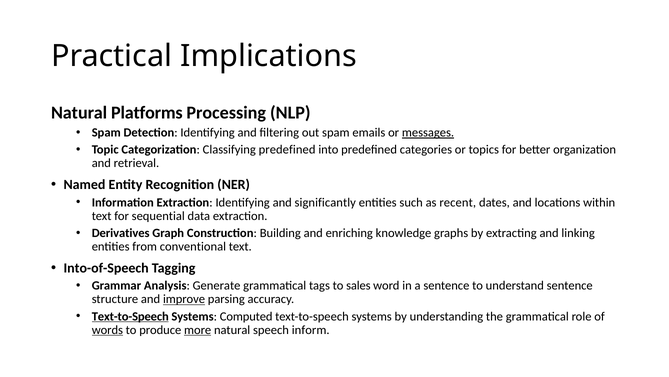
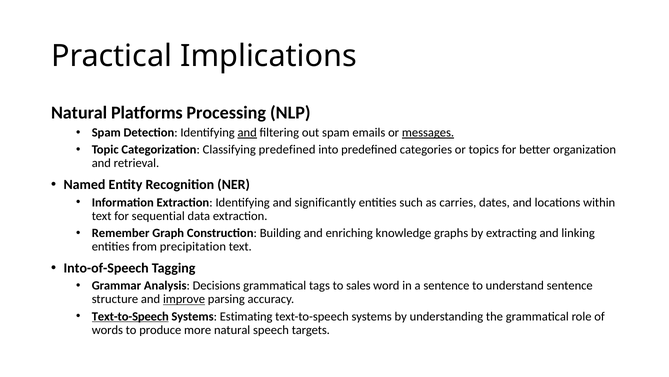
and at (247, 132) underline: none -> present
recent: recent -> carries
Derivatives: Derivatives -> Remember
conventional: conventional -> precipitation
Generate: Generate -> Decisions
Computed: Computed -> Estimating
words underline: present -> none
more underline: present -> none
inform: inform -> targets
